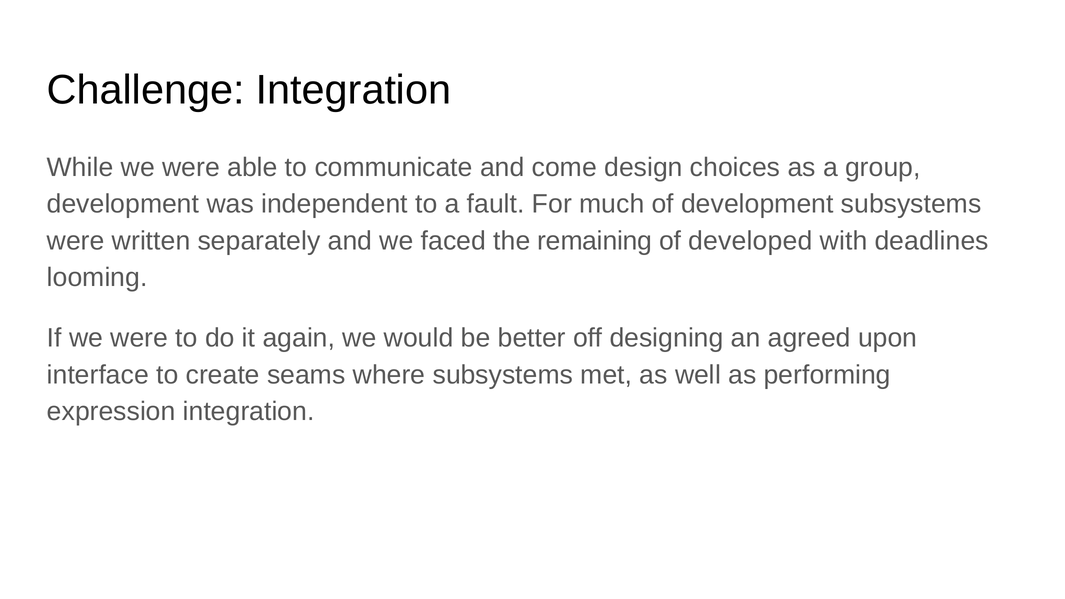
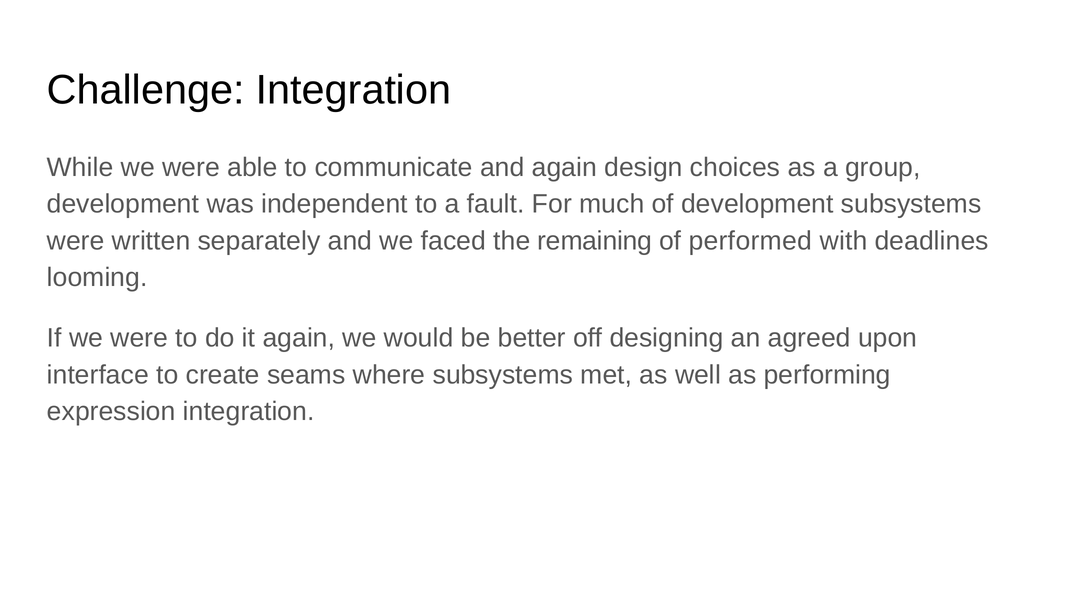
and come: come -> again
developed: developed -> performed
